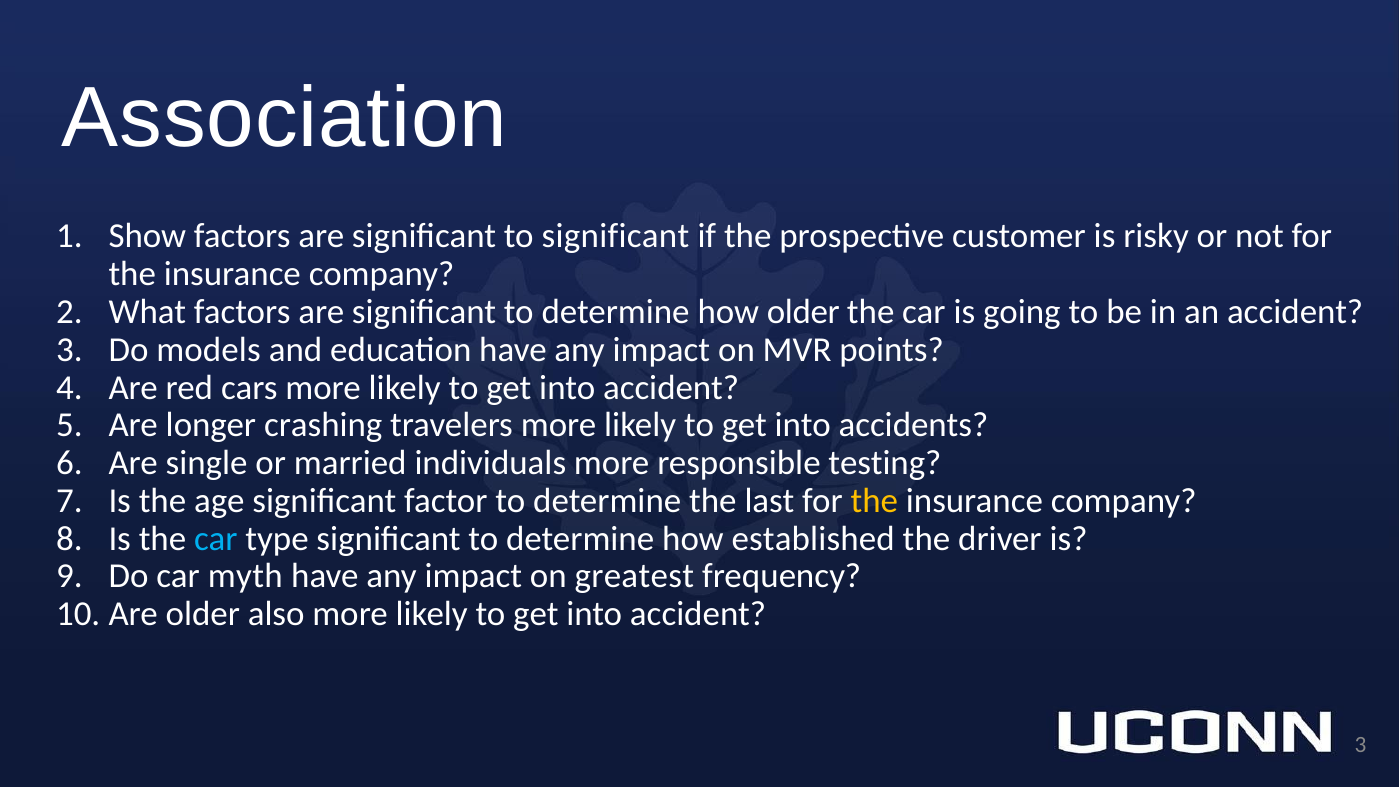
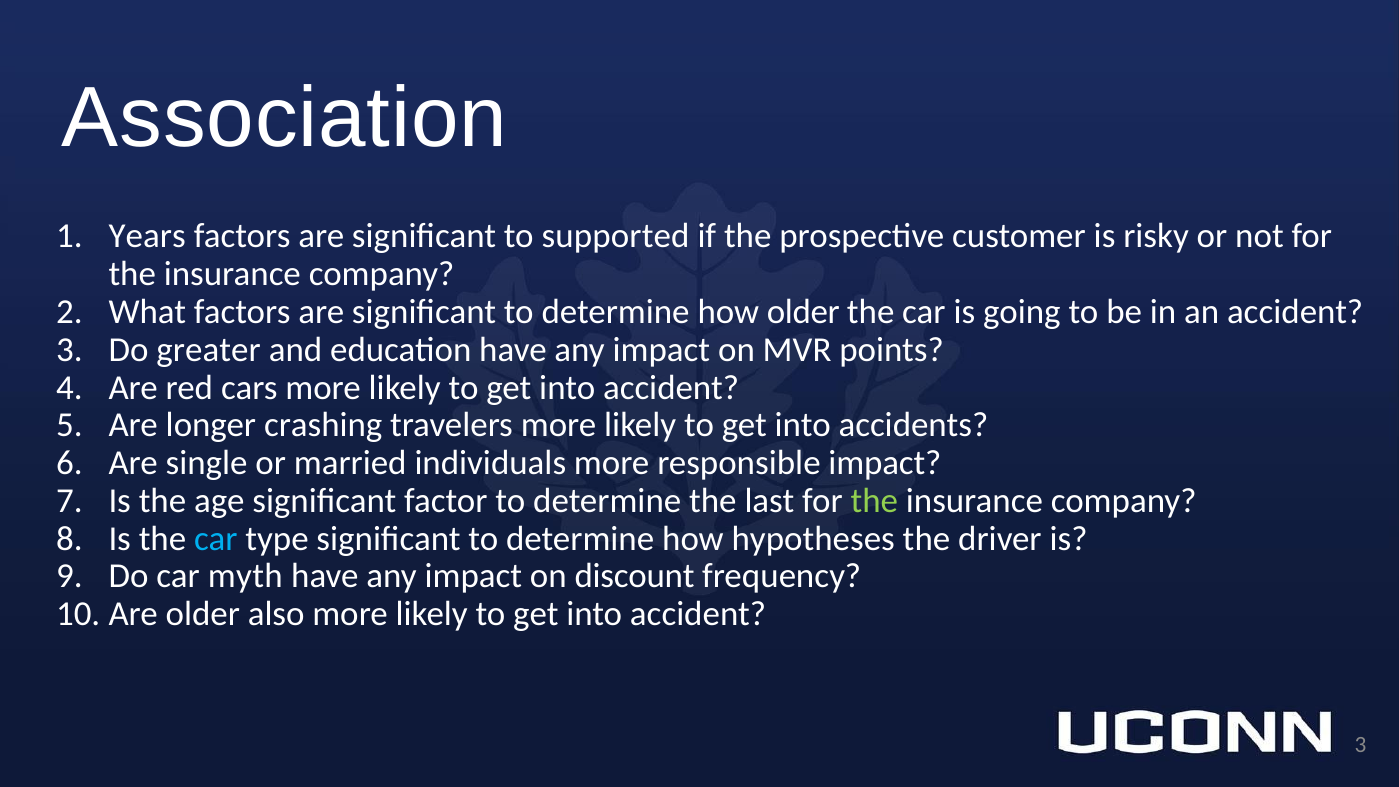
Show: Show -> Years
to significant: significant -> supported
models: models -> greater
responsible testing: testing -> impact
the at (874, 501) colour: yellow -> light green
established: established -> hypotheses
greatest: greatest -> discount
